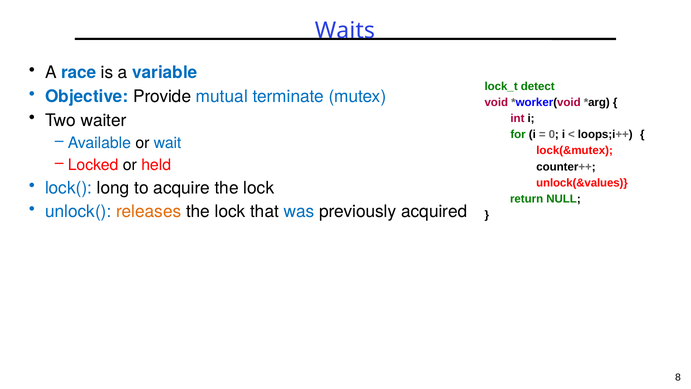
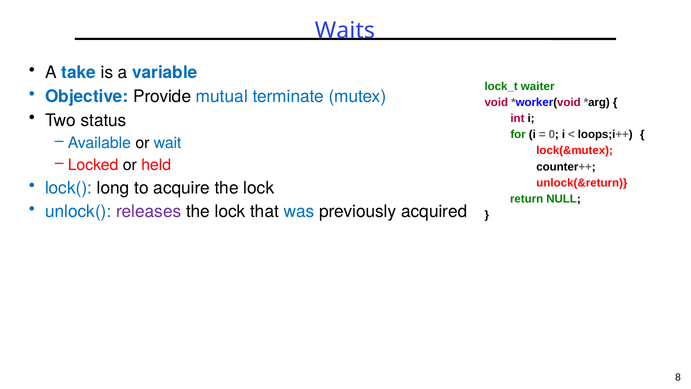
race: race -> take
detect: detect -> waiter
waiter: waiter -> status
unlock(&values: unlock(&values -> unlock(&return
releases colour: orange -> purple
